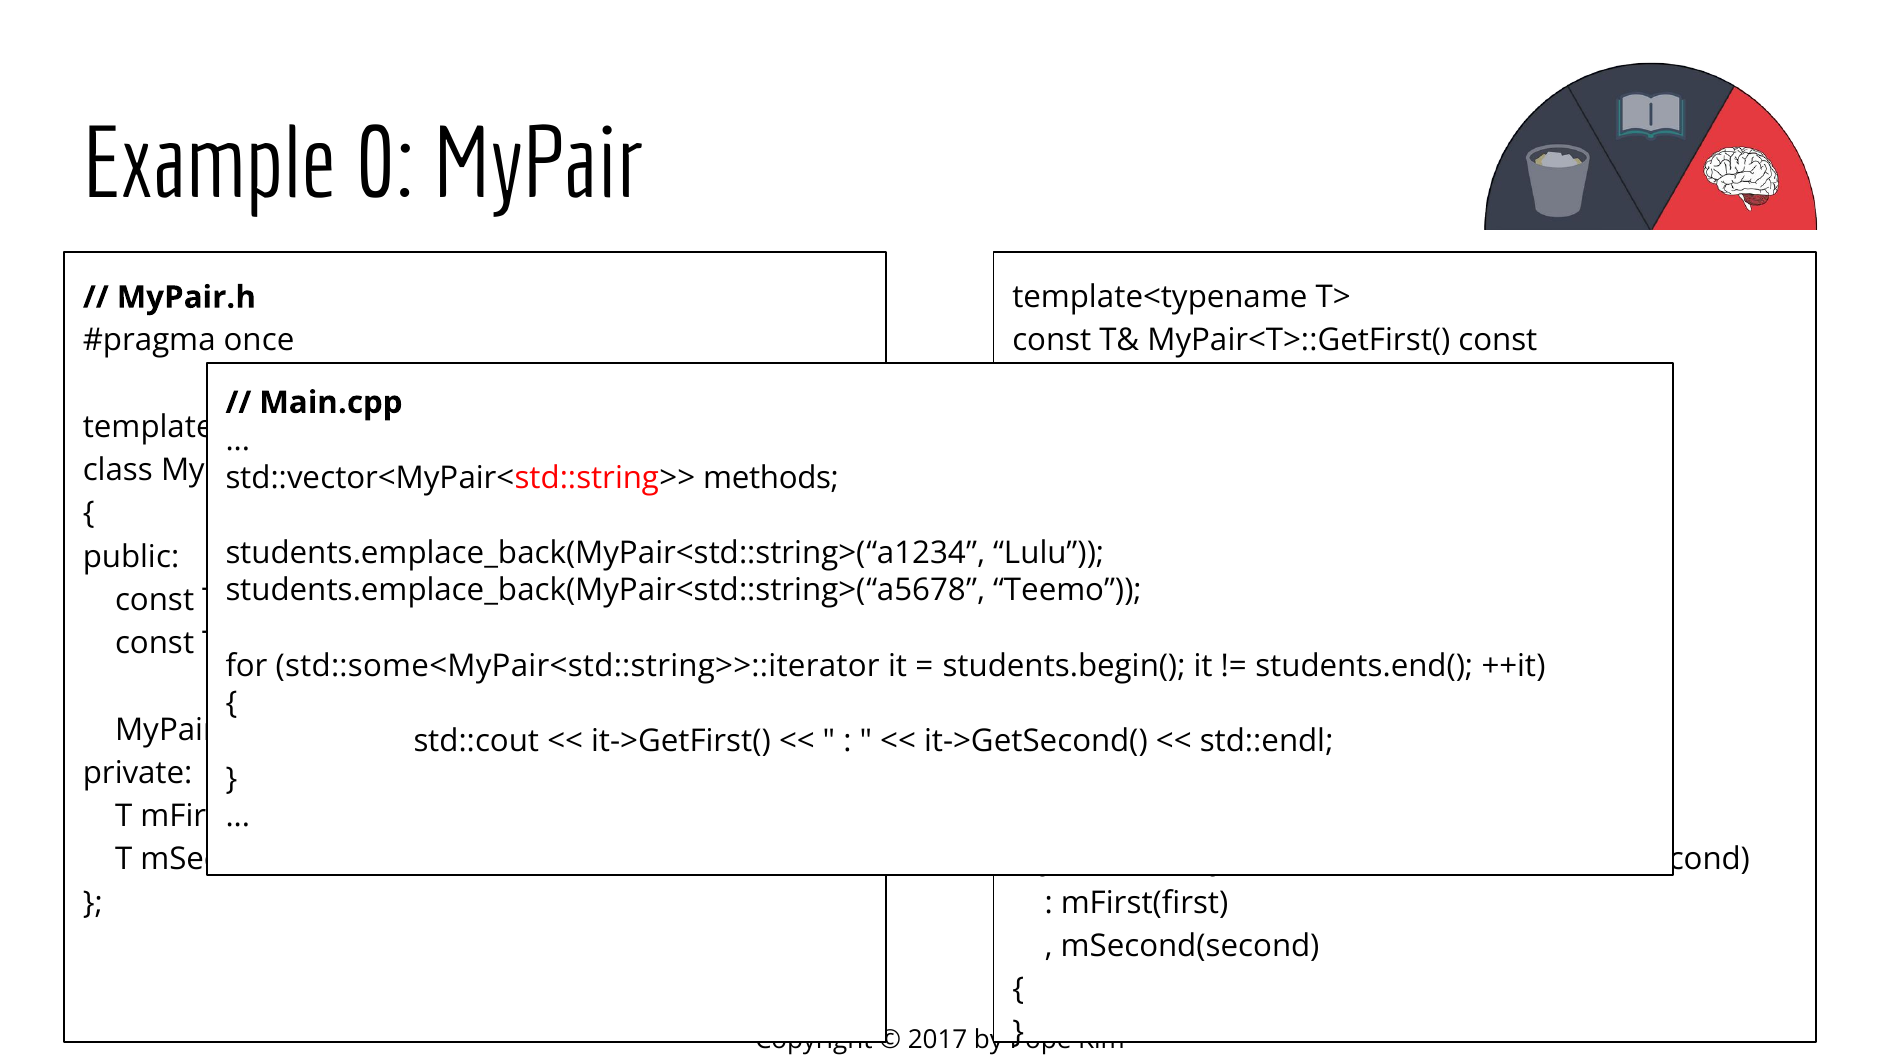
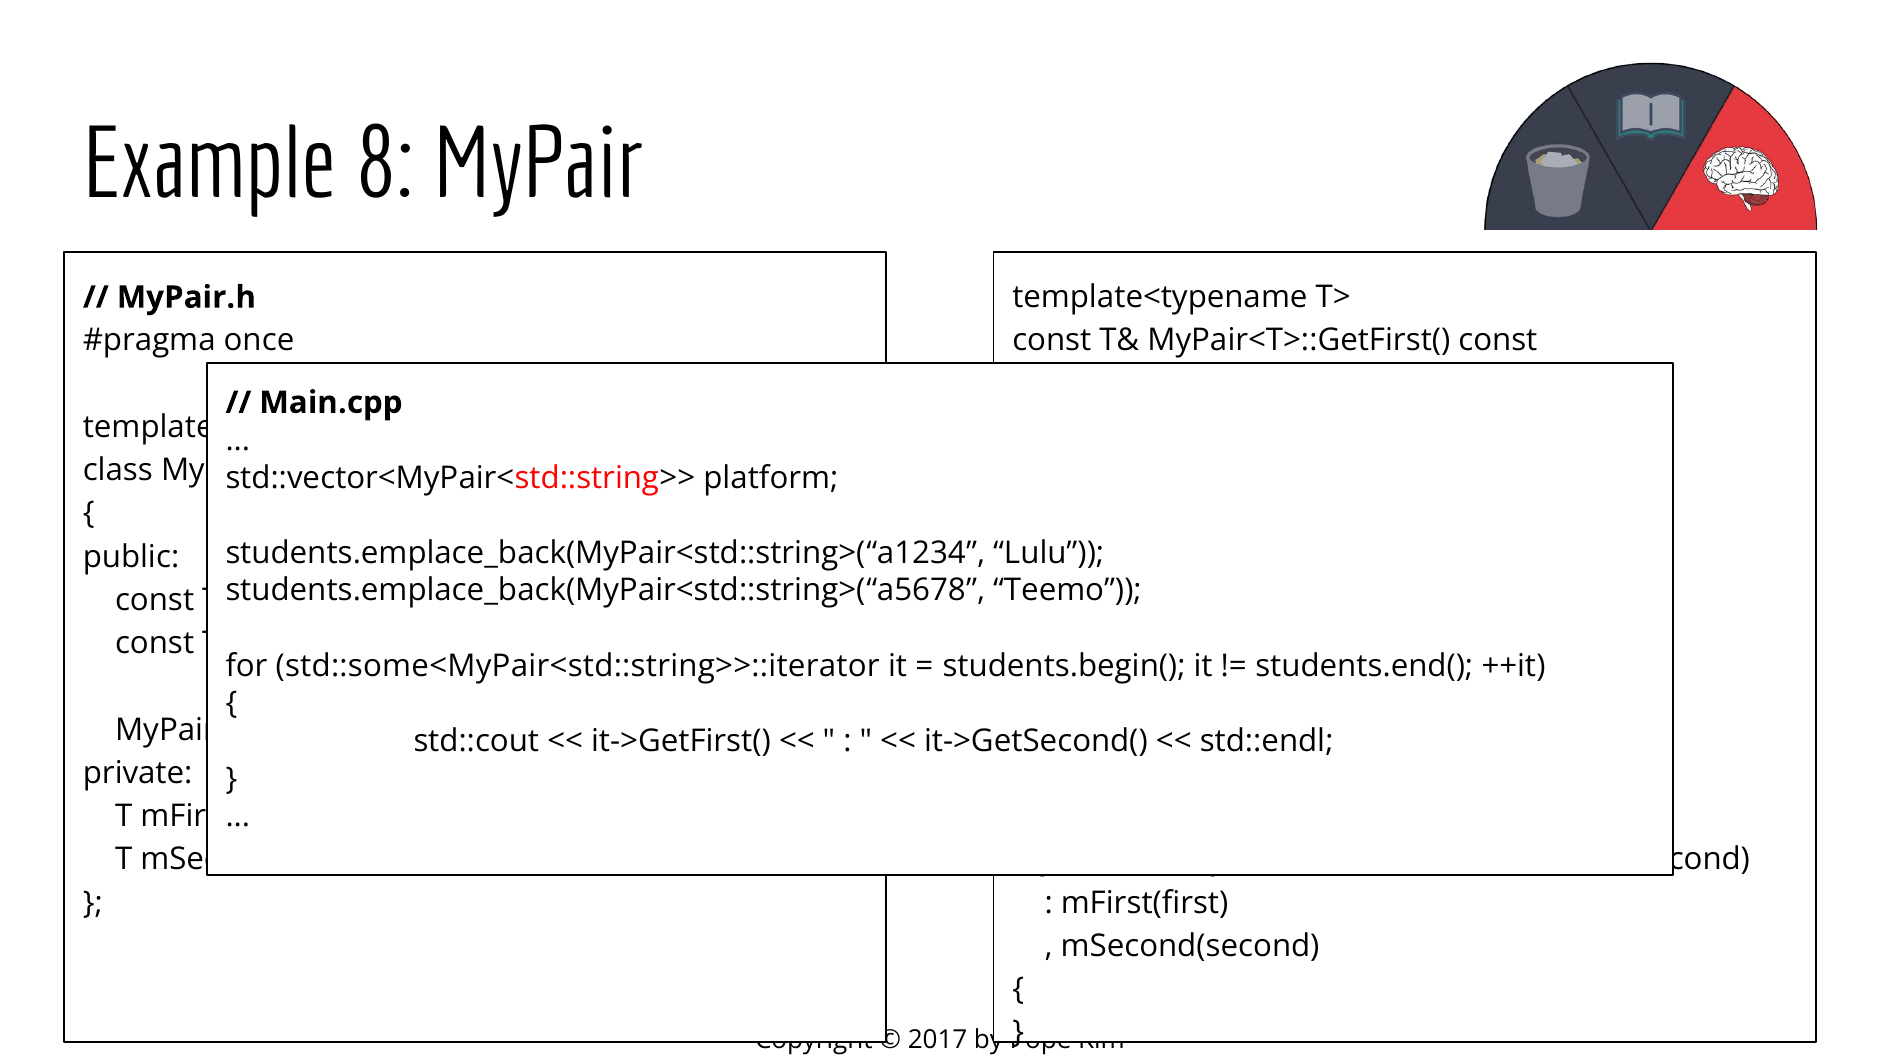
0: 0 -> 8
methods: methods -> platform
